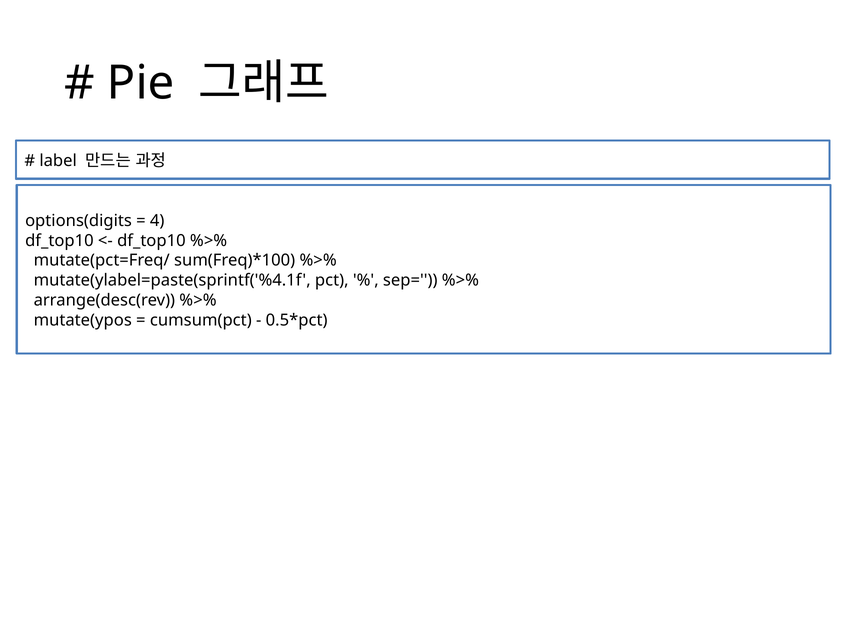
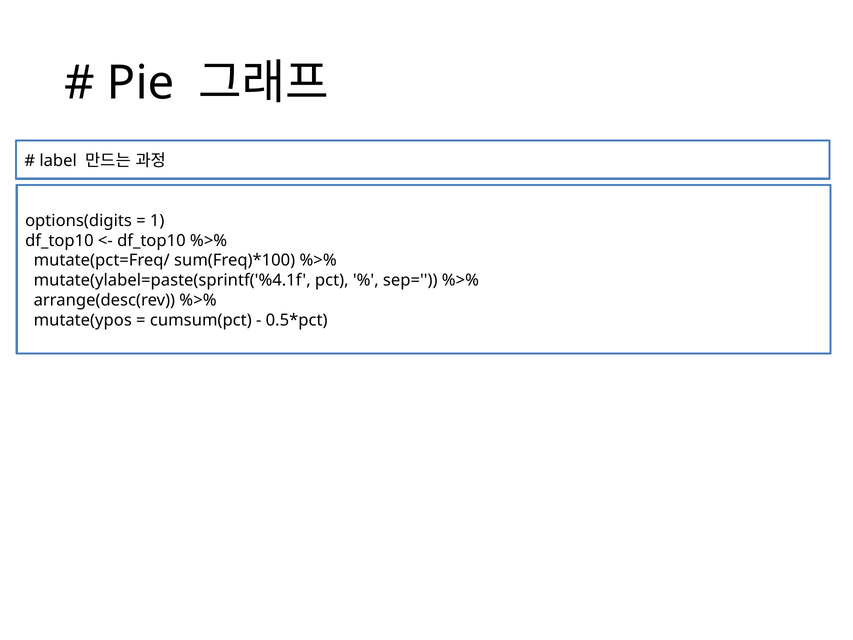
4: 4 -> 1
